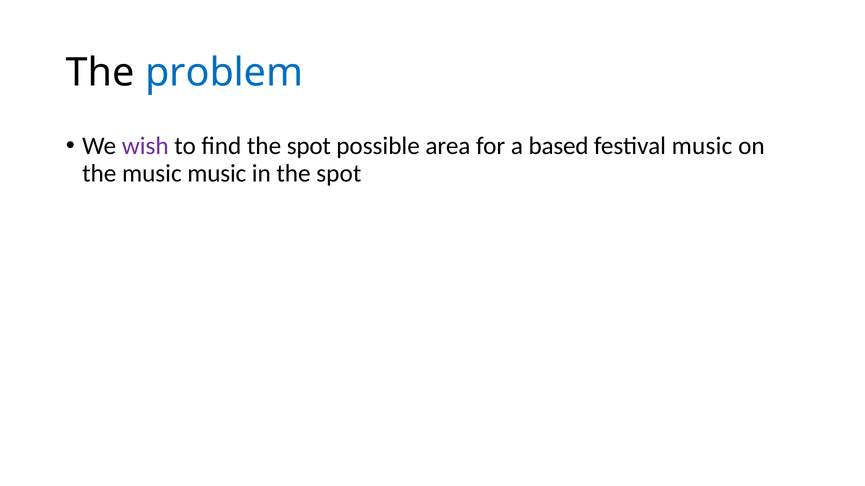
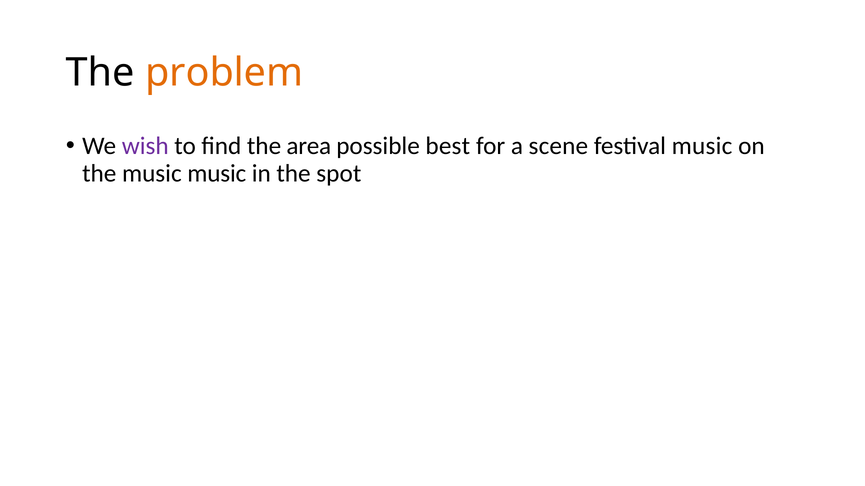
problem colour: blue -> orange
find the spot: spot -> area
area: area -> best
based: based -> scene
